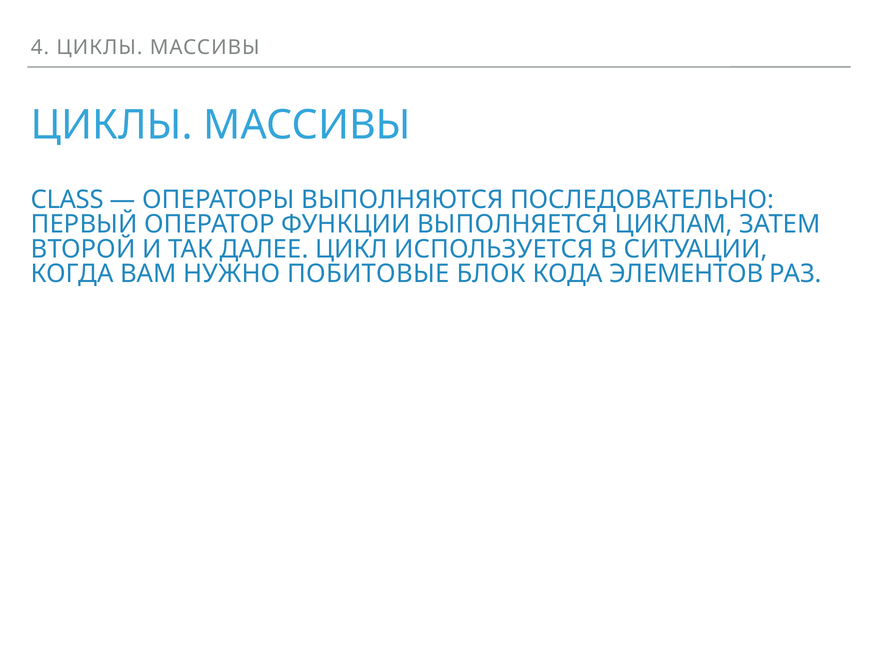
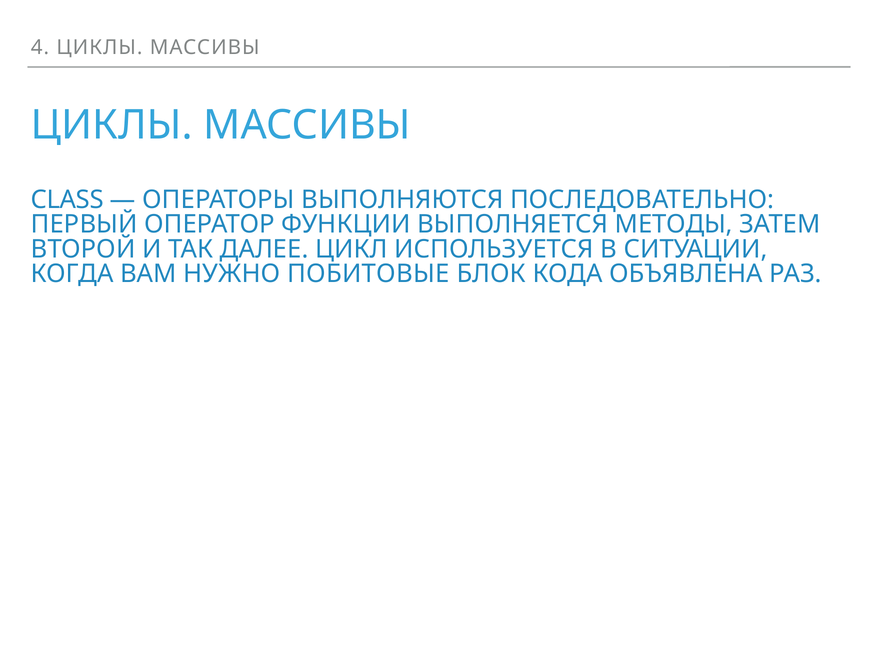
ЦИКЛАМ: ЦИКЛАМ -> МЕТОДЫ
ЭЛЕМЕНТОВ: ЭЛЕМЕНТОВ -> ОБЪЯВЛЕНА
